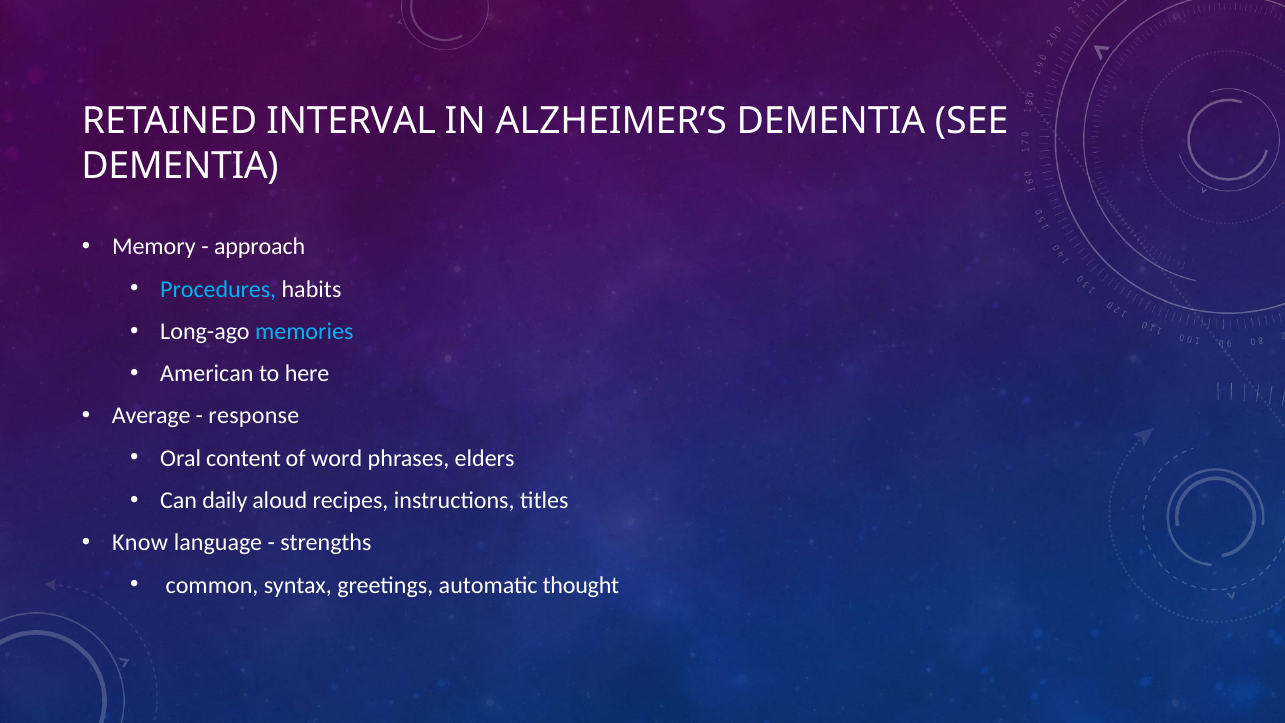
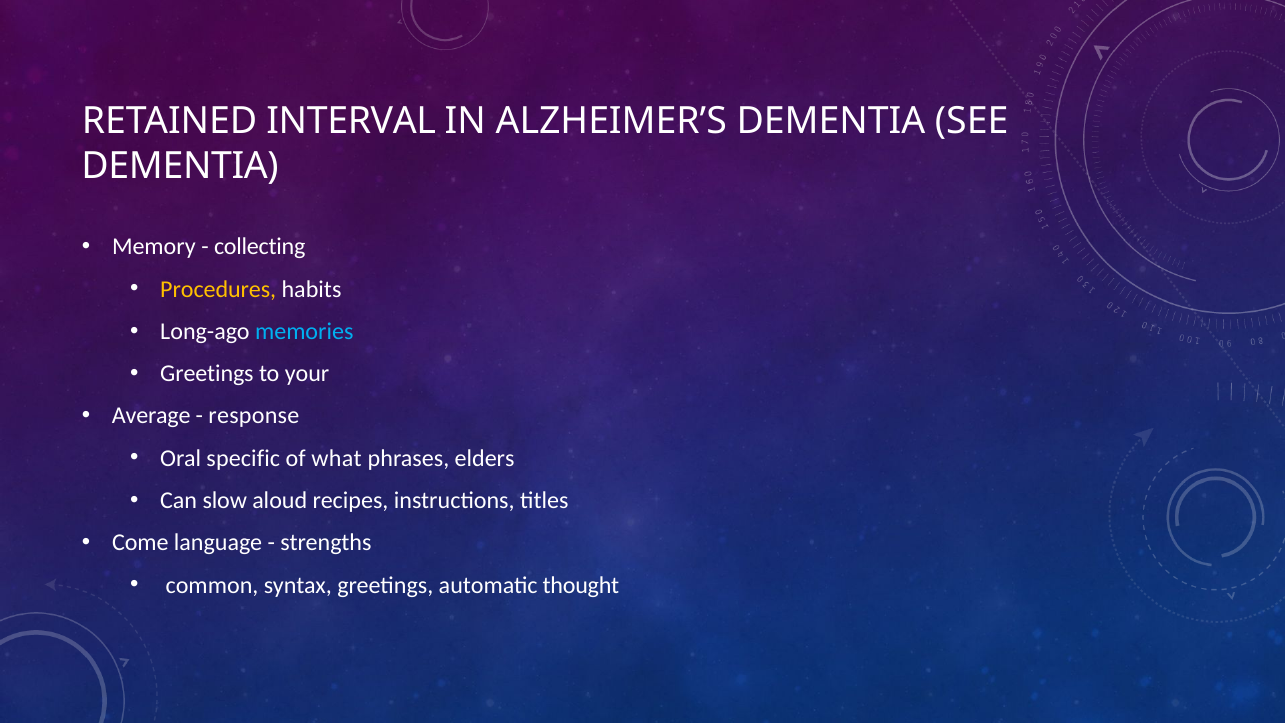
approach: approach -> collecting
Procedures colour: light blue -> yellow
American at (207, 374): American -> Greetings
here: here -> your
content: content -> specific
word: word -> what
daily: daily -> slow
Know: Know -> Come
